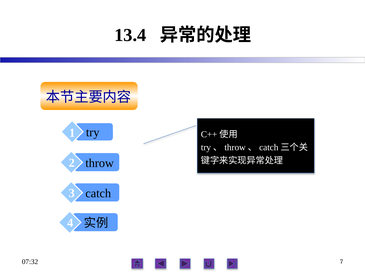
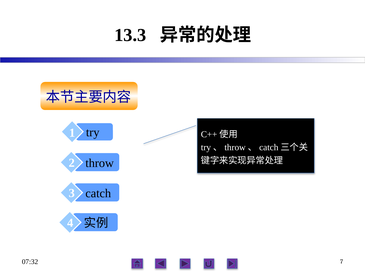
13.4: 13.4 -> 13.3
